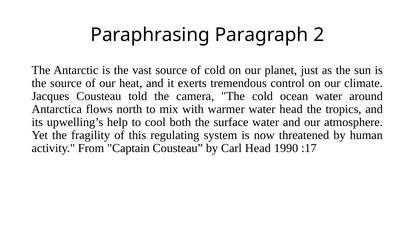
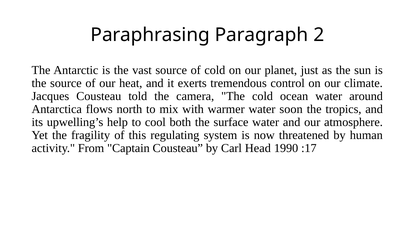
water head: head -> soon
